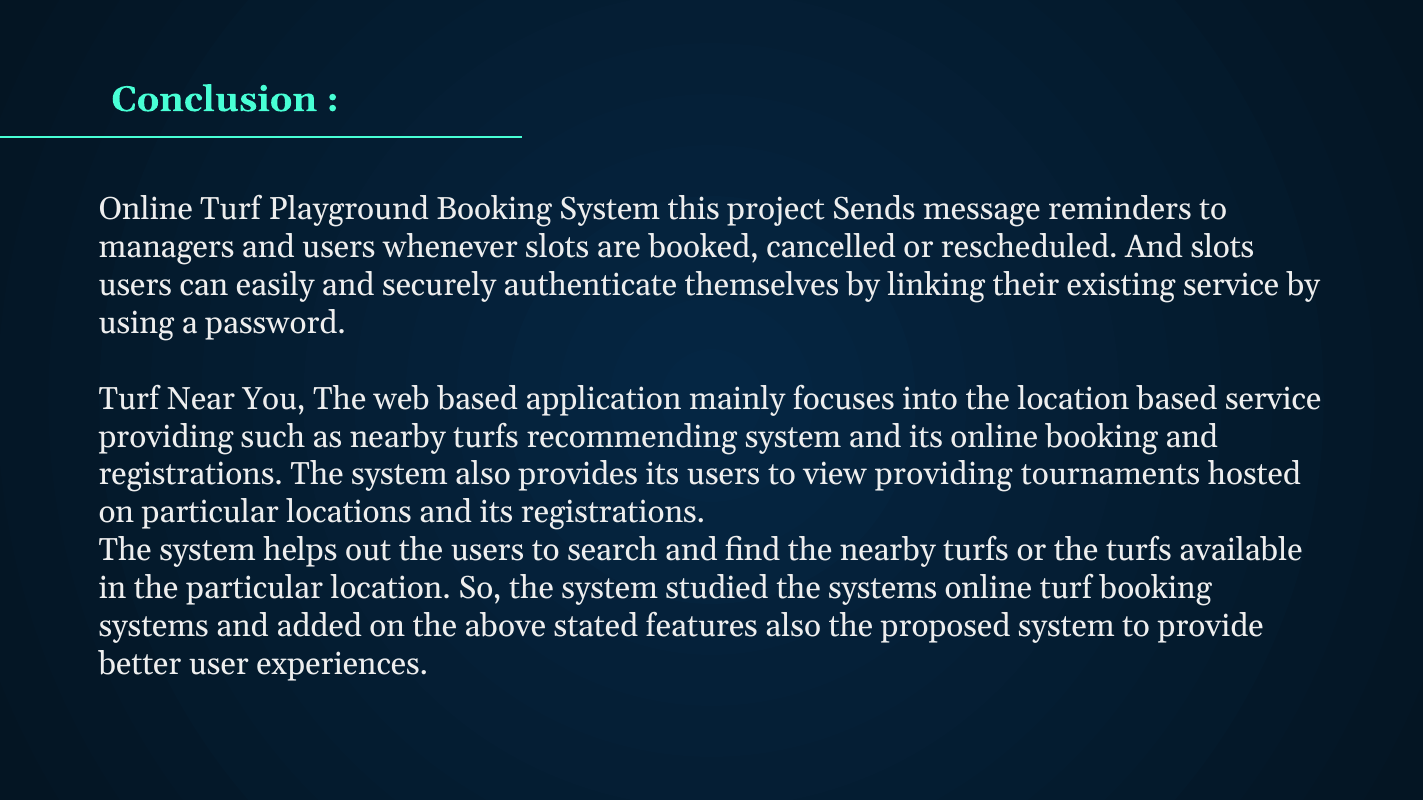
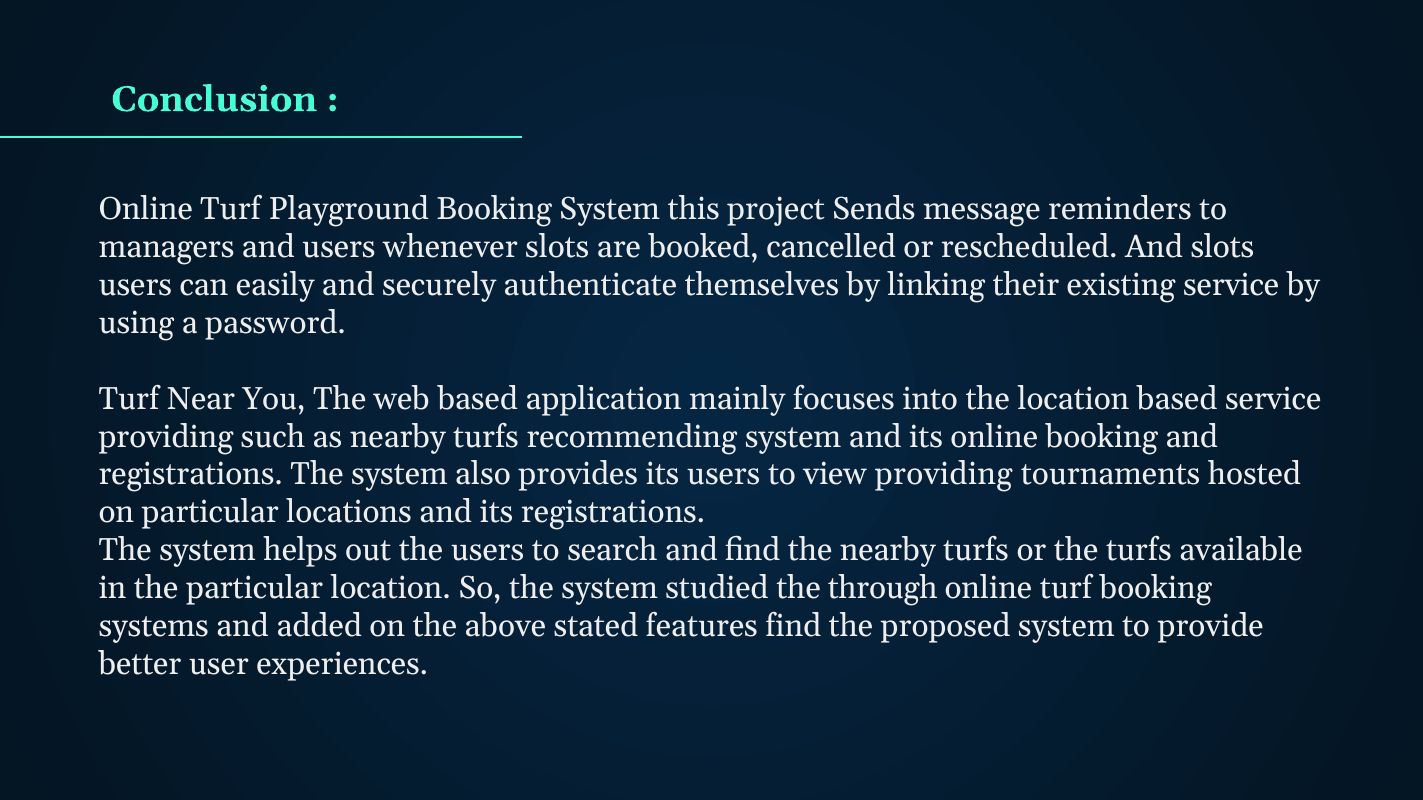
the systems: systems -> through
features also: also -> find
